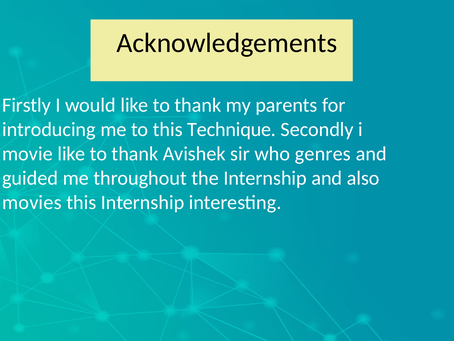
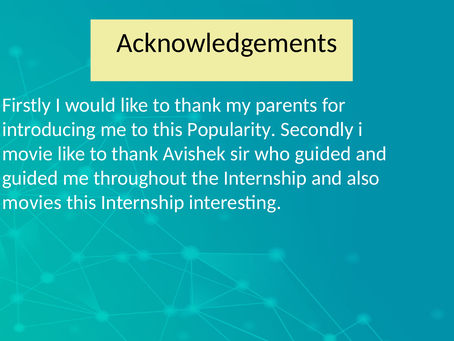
Technique: Technique -> Popularity
who genres: genres -> guided
